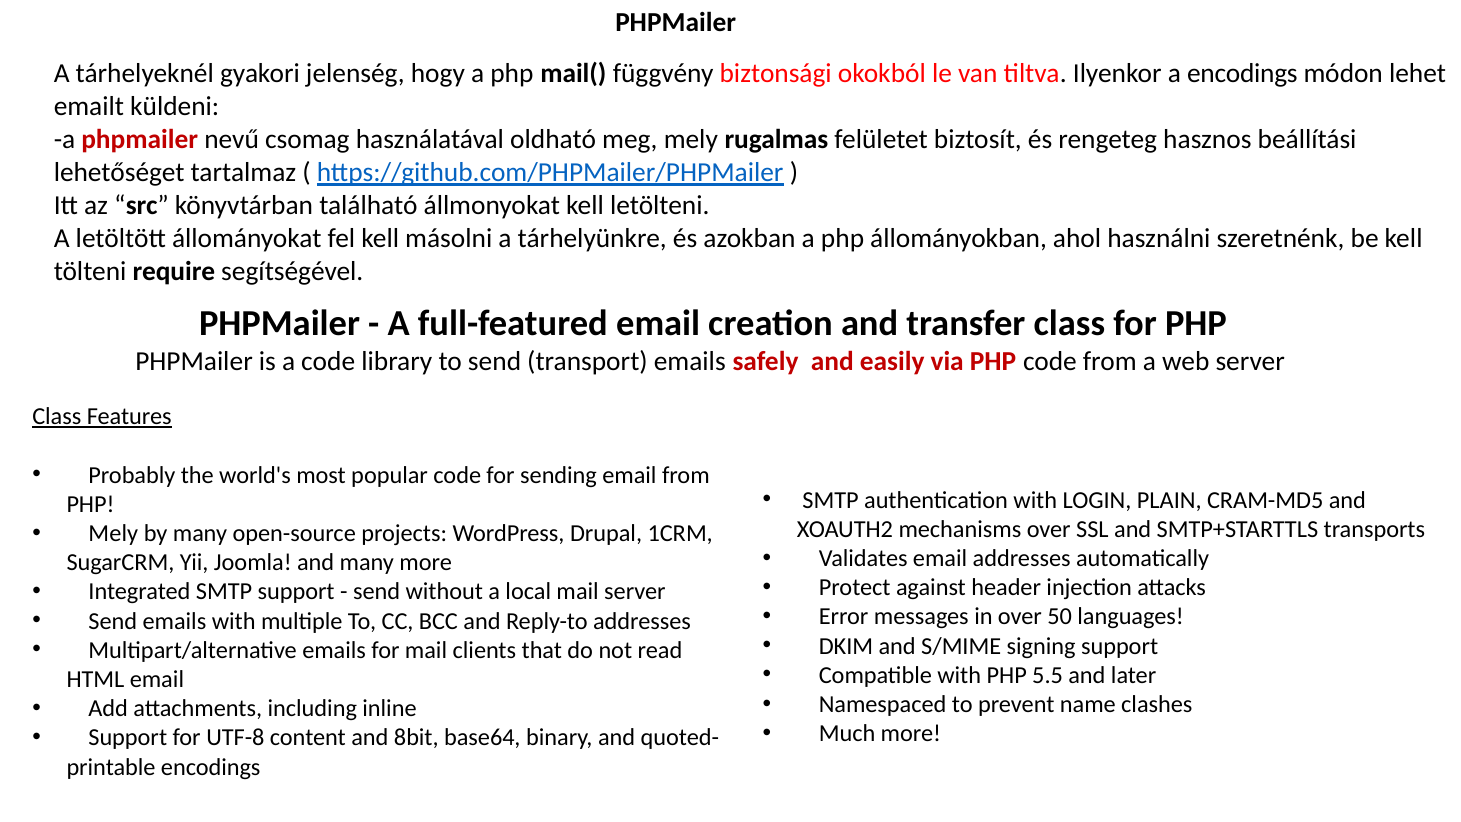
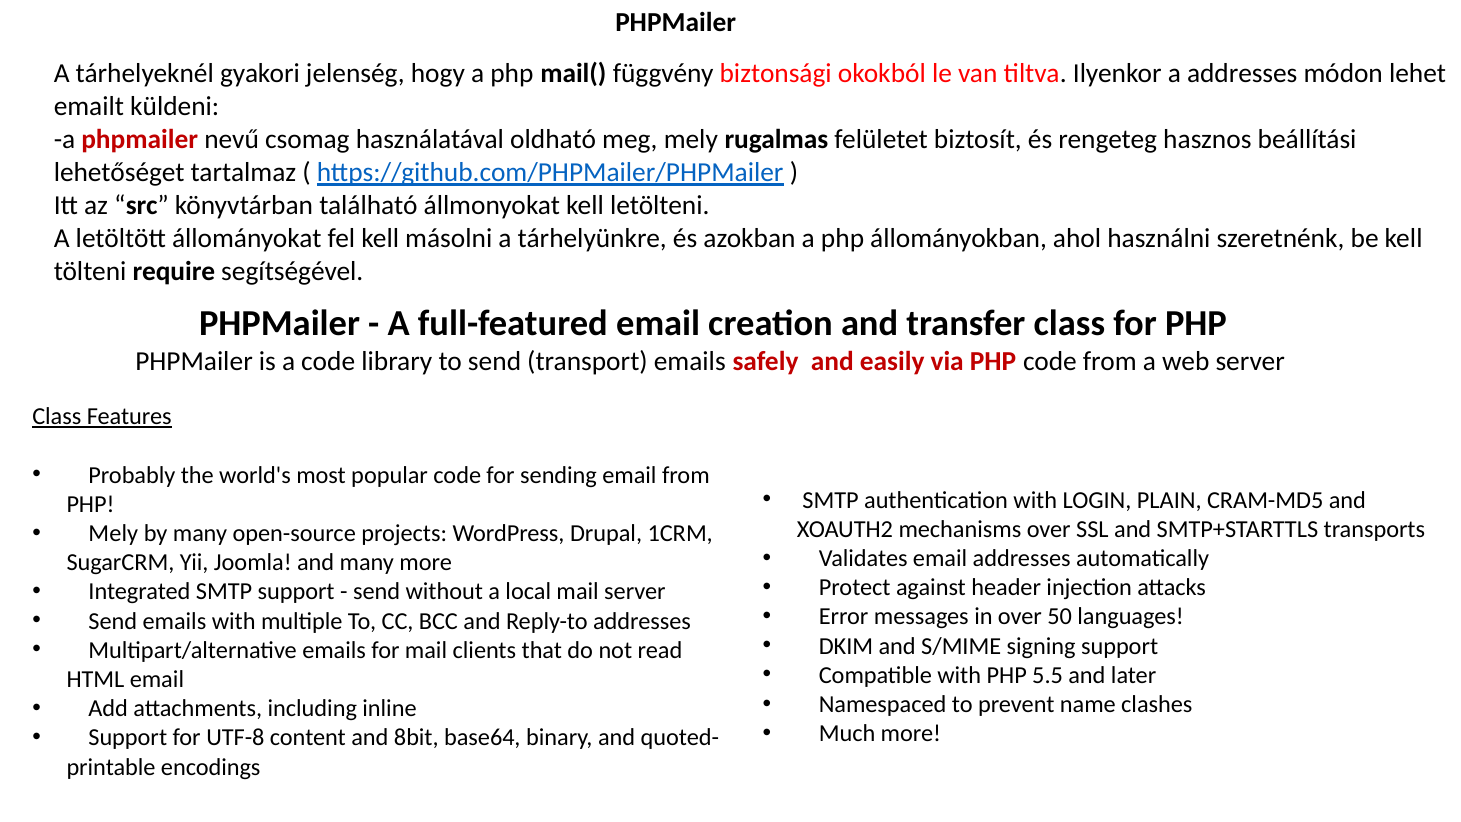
a encodings: encodings -> addresses
